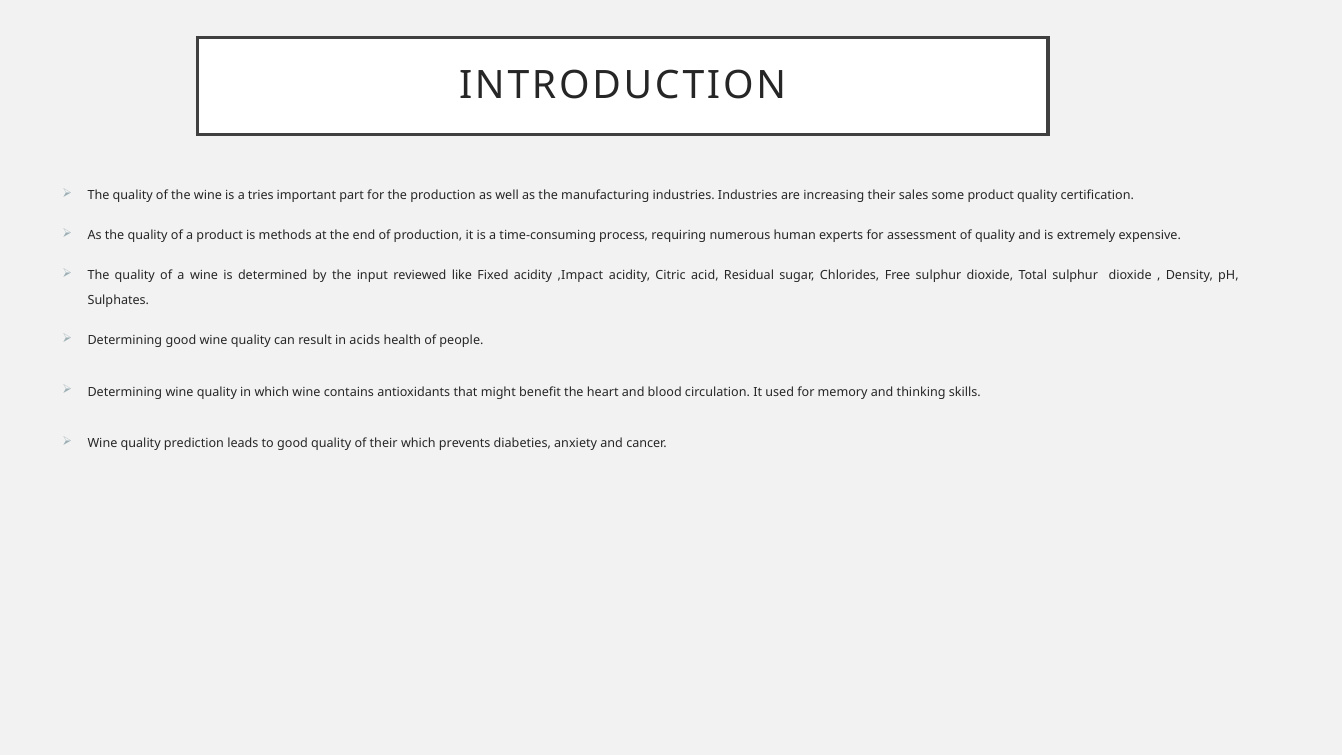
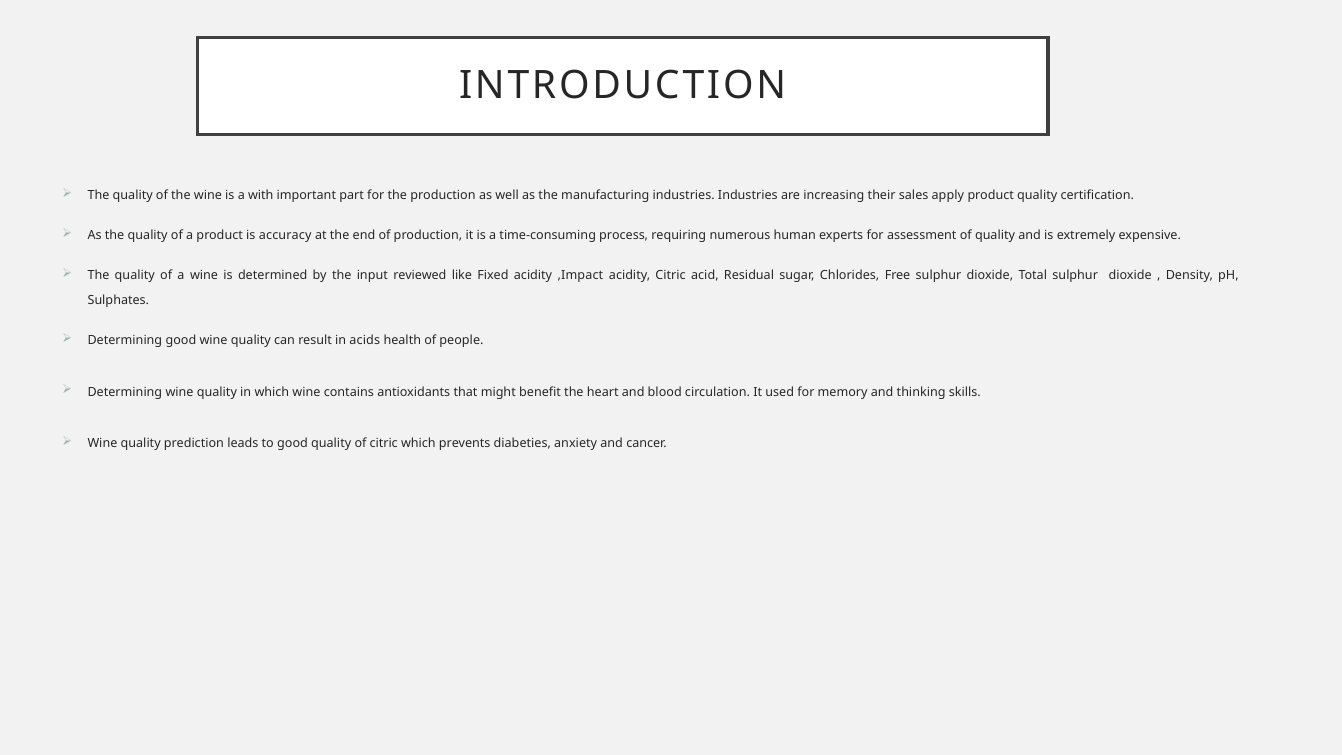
tries: tries -> with
some: some -> apply
methods: methods -> accuracy
of their: their -> citric
